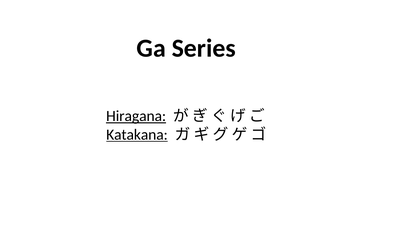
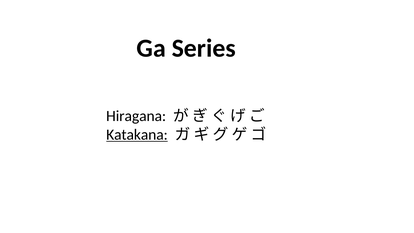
Hiragana underline: present -> none
